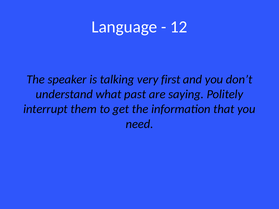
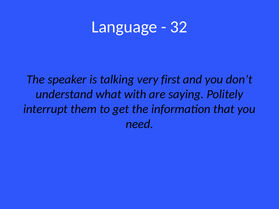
12: 12 -> 32
past: past -> with
